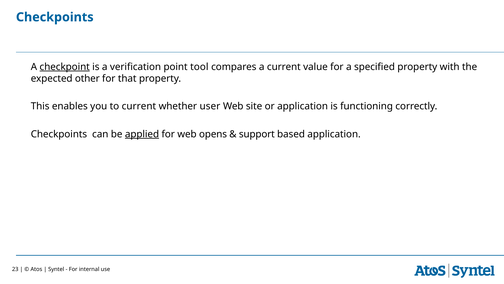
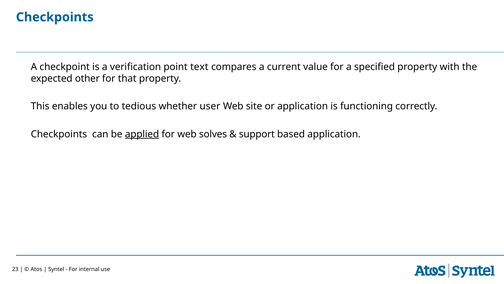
checkpoint underline: present -> none
tool: tool -> text
to current: current -> tedious
opens: opens -> solves
